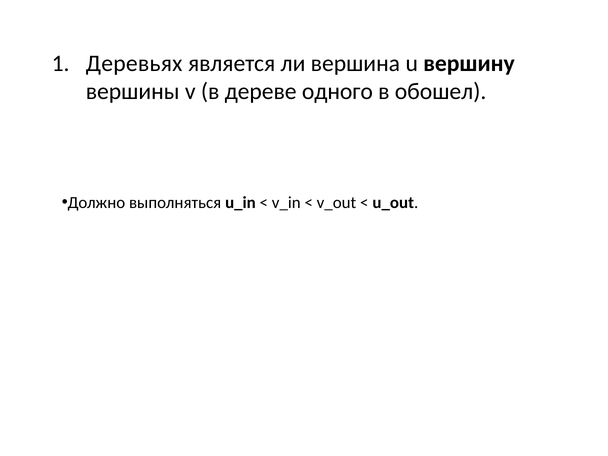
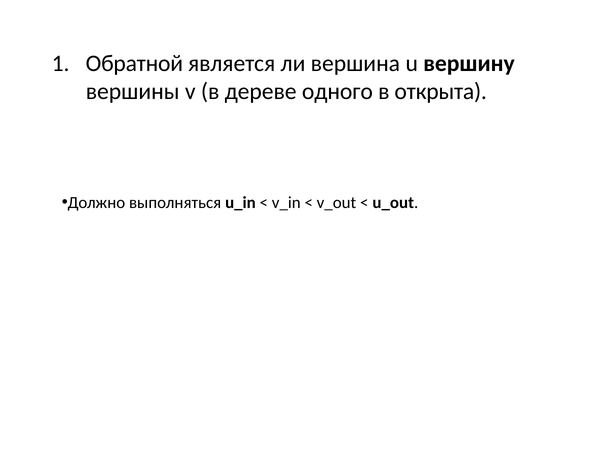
Деревьях: Деревьях -> Обратной
обошел: обошел -> открыта
